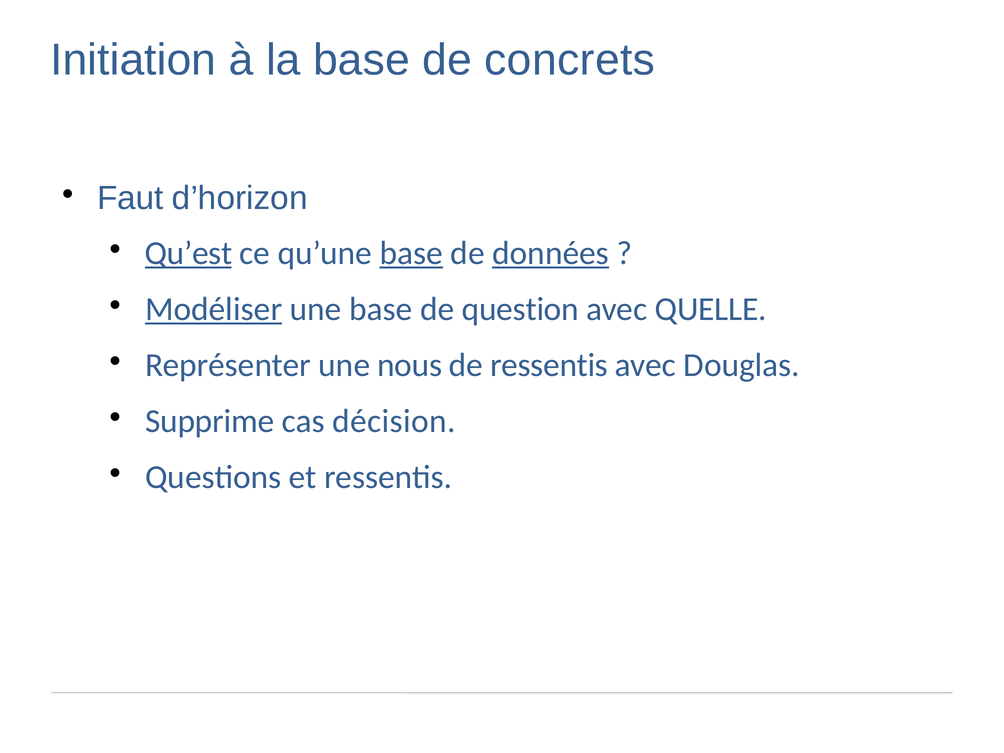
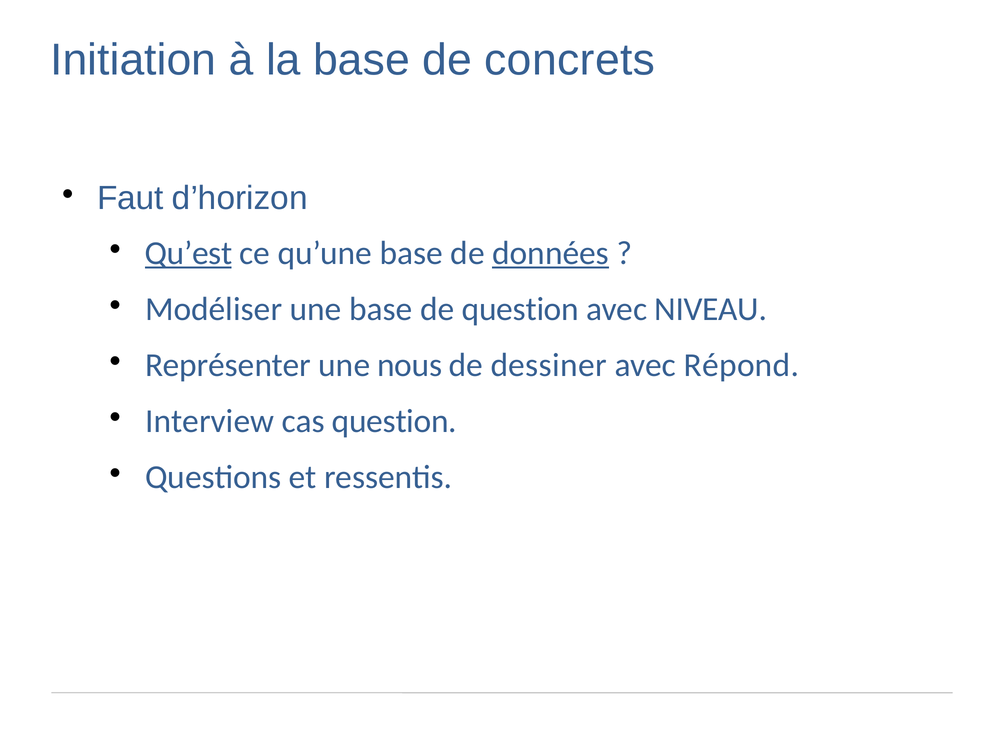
base at (411, 253) underline: present -> none
Modéliser underline: present -> none
QUELLE: QUELLE -> NIVEAU
de ressentis: ressentis -> dessiner
Douglas: Douglas -> Répond
Supprime: Supprime -> Interview
cas décision: décision -> question
